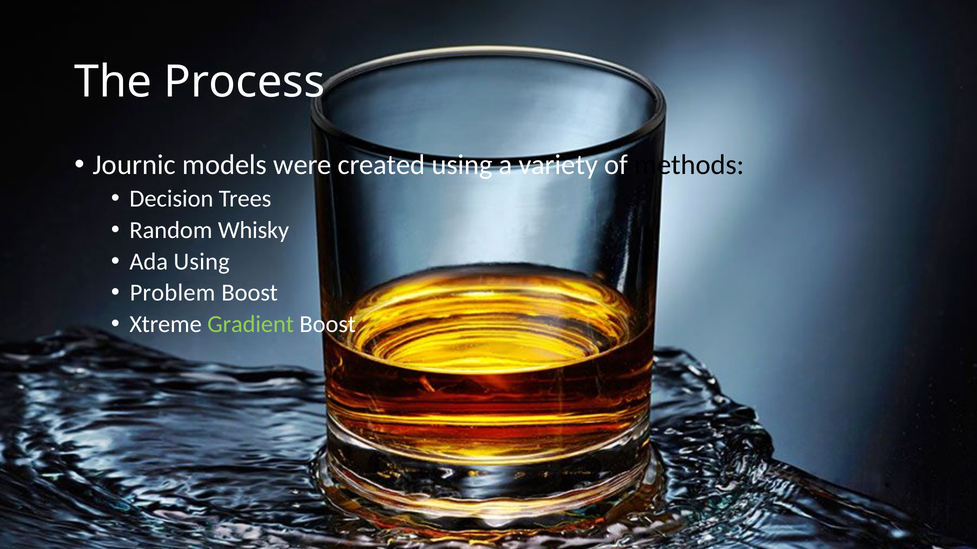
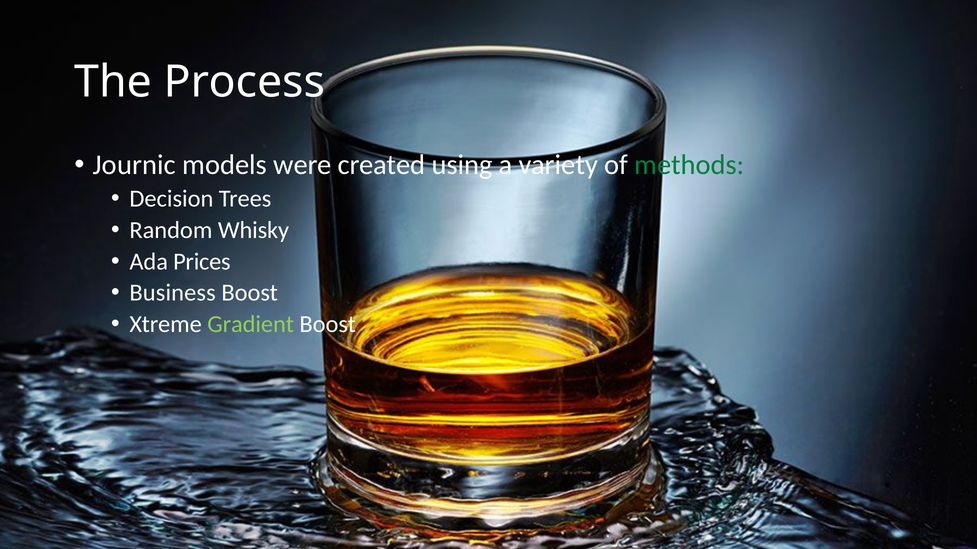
methods colour: black -> green
Ada Using: Using -> Prices
Problem: Problem -> Business
